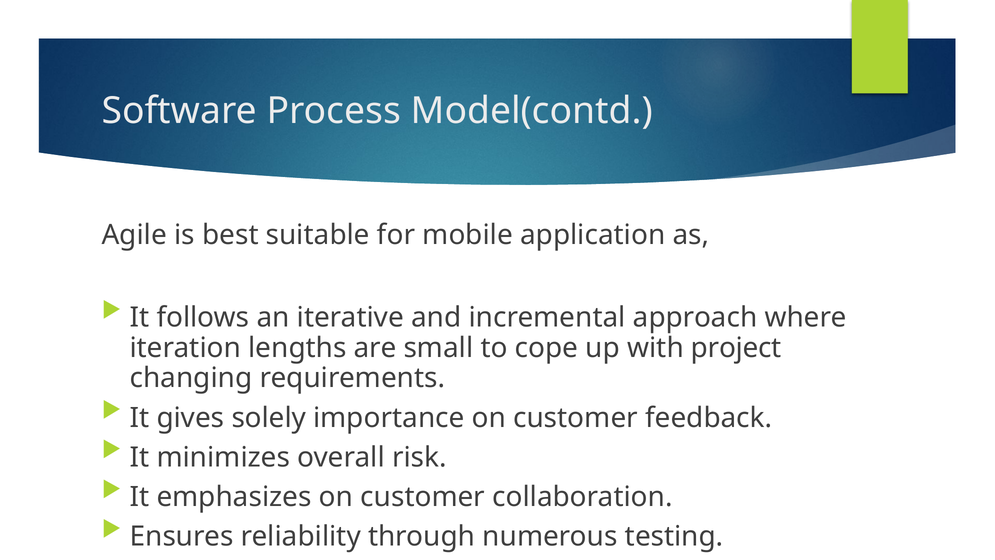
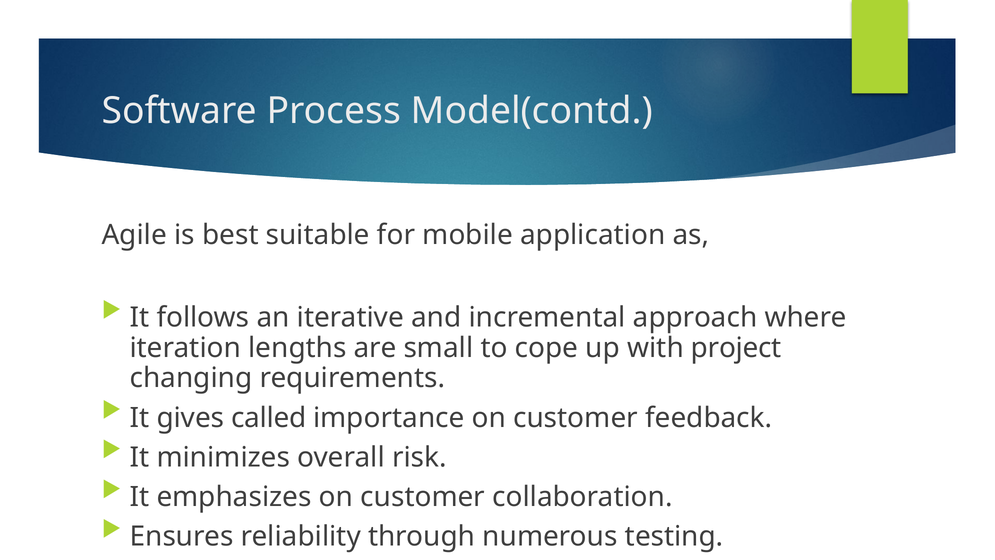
solely: solely -> called
